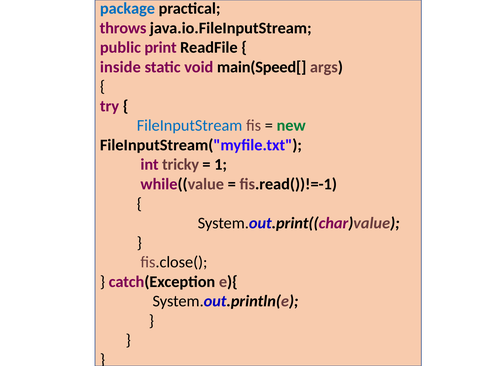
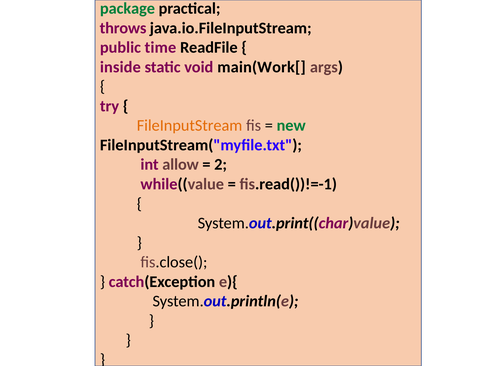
package colour: blue -> green
print: print -> time
main(Speed[: main(Speed[ -> main(Work[
FileInputStream colour: blue -> orange
tricky: tricky -> allow
1: 1 -> 2
